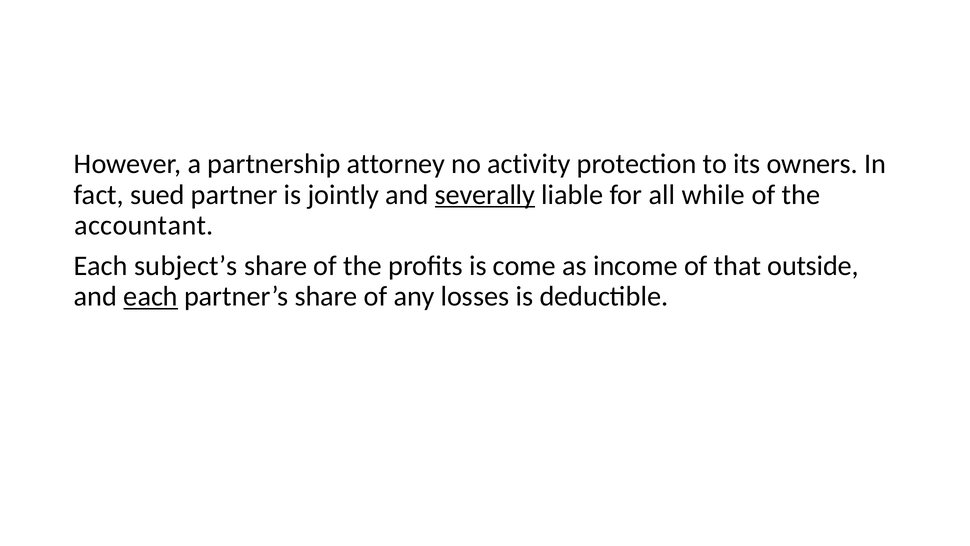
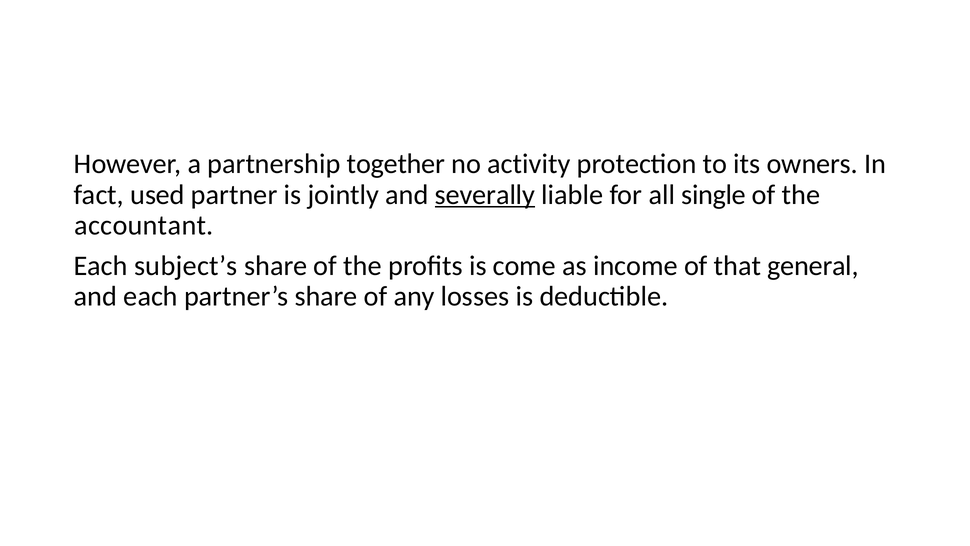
attorney: attorney -> together
sued: sued -> used
while: while -> single
outside: outside -> general
each at (151, 296) underline: present -> none
